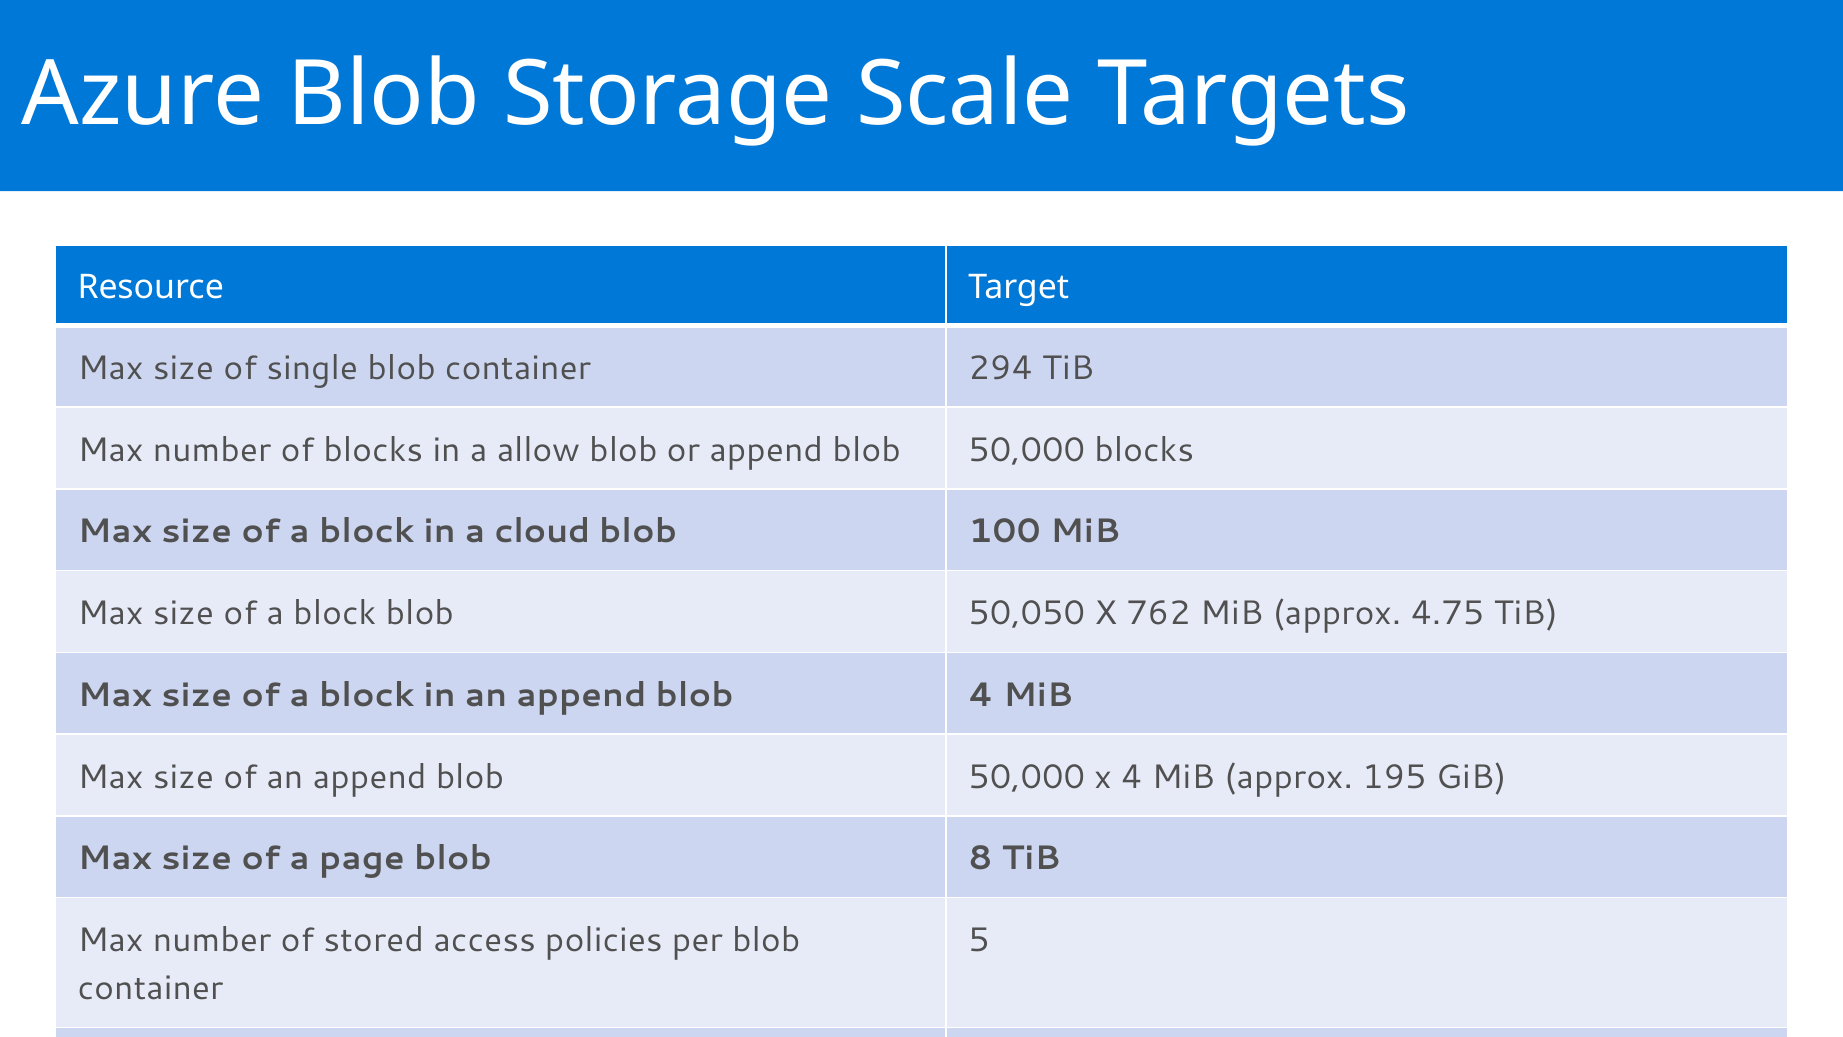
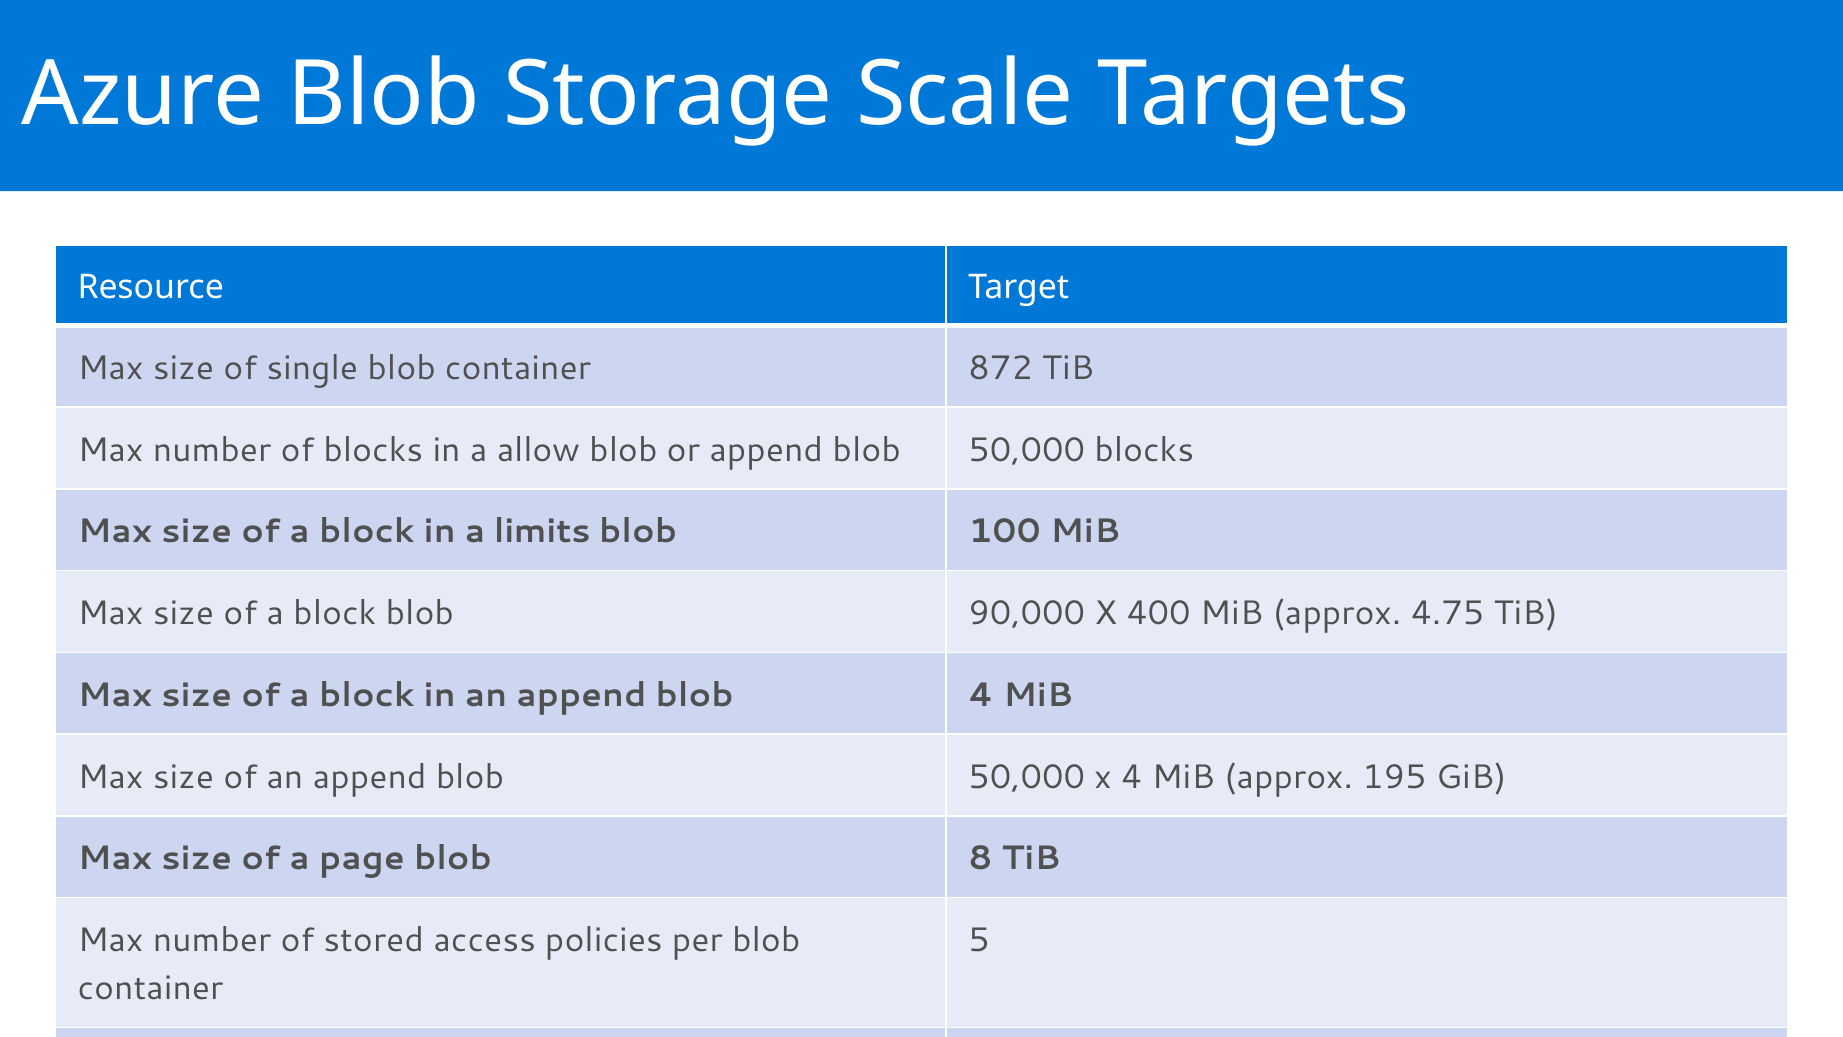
294: 294 -> 872
cloud: cloud -> limits
50,050: 50,050 -> 90,000
762: 762 -> 400
